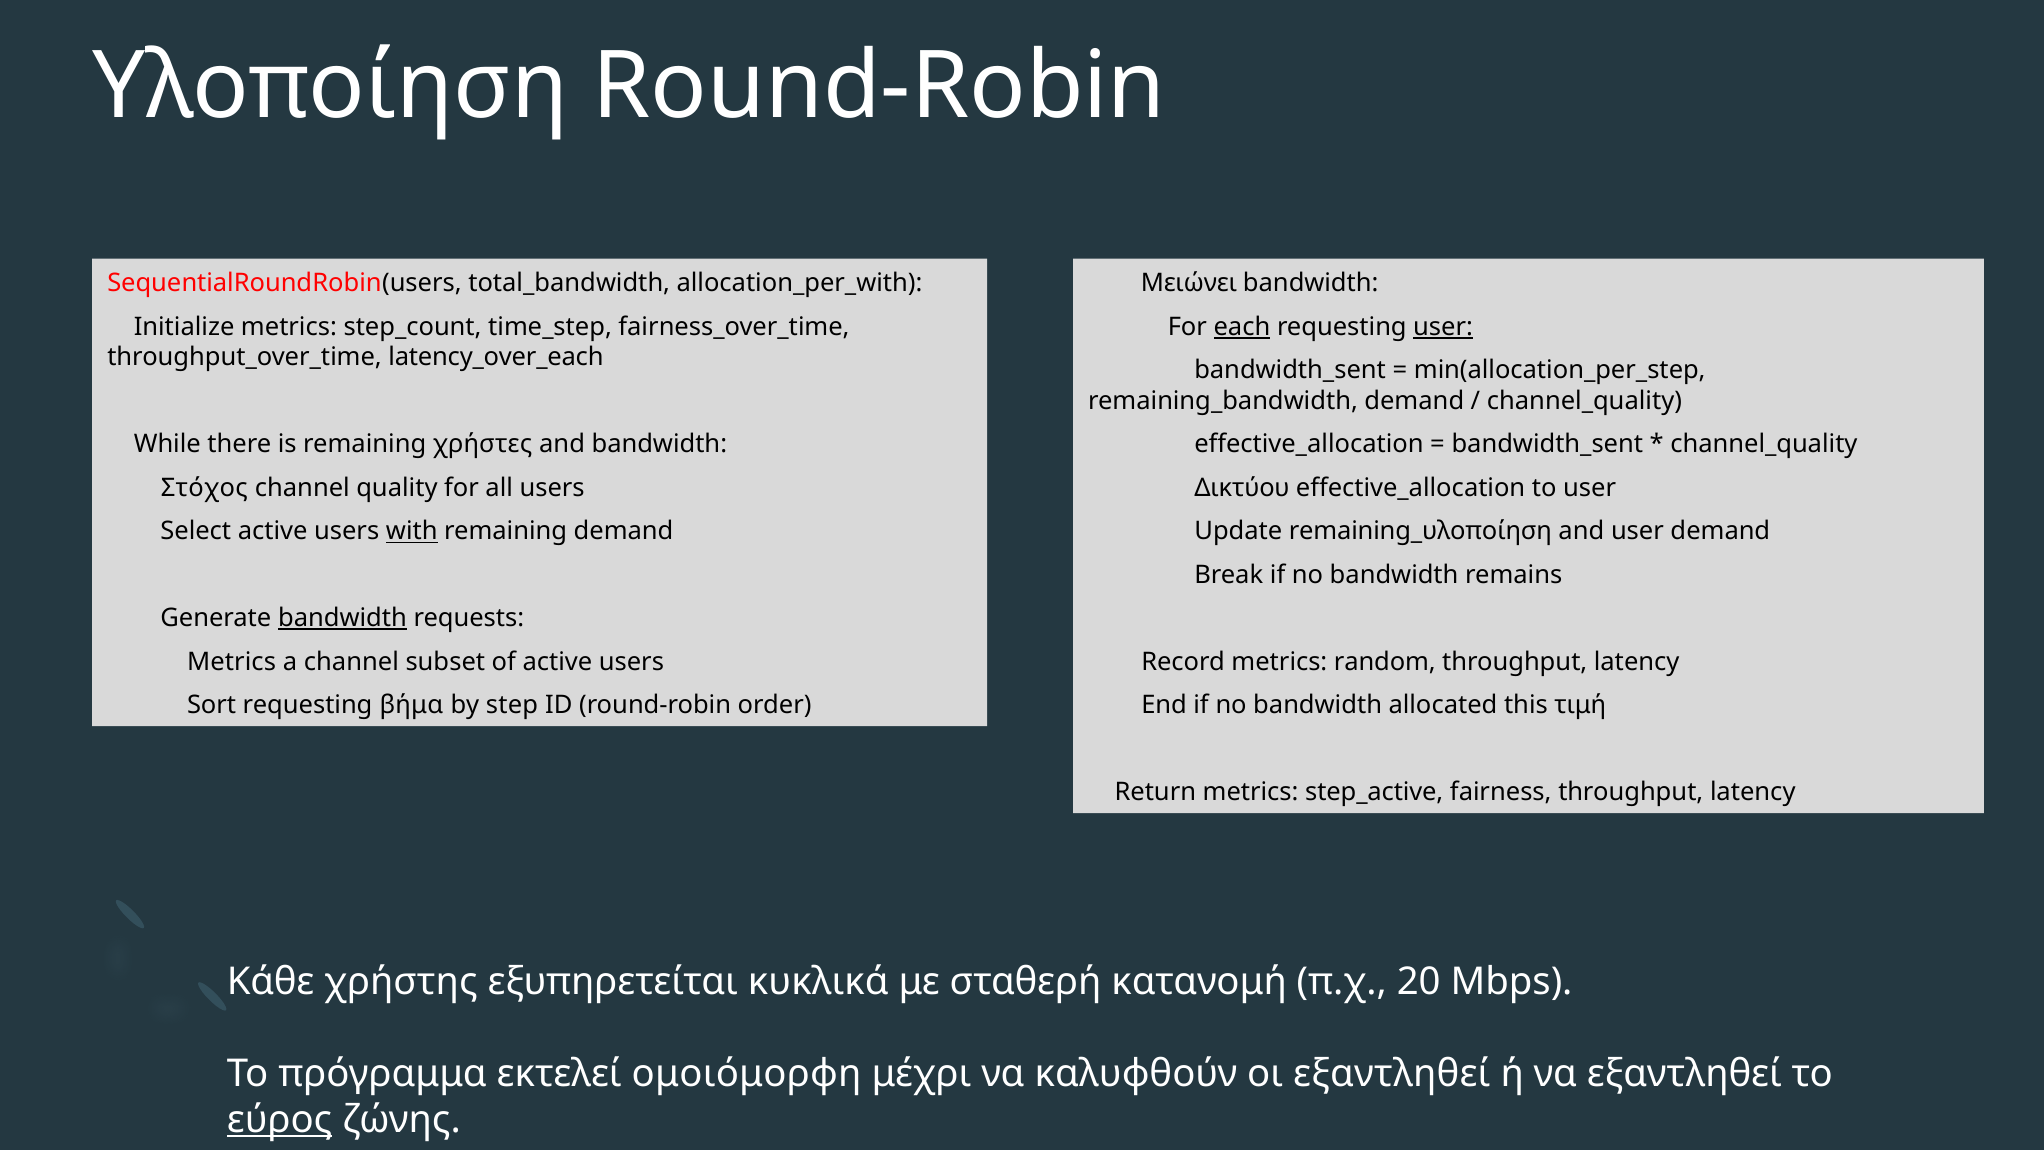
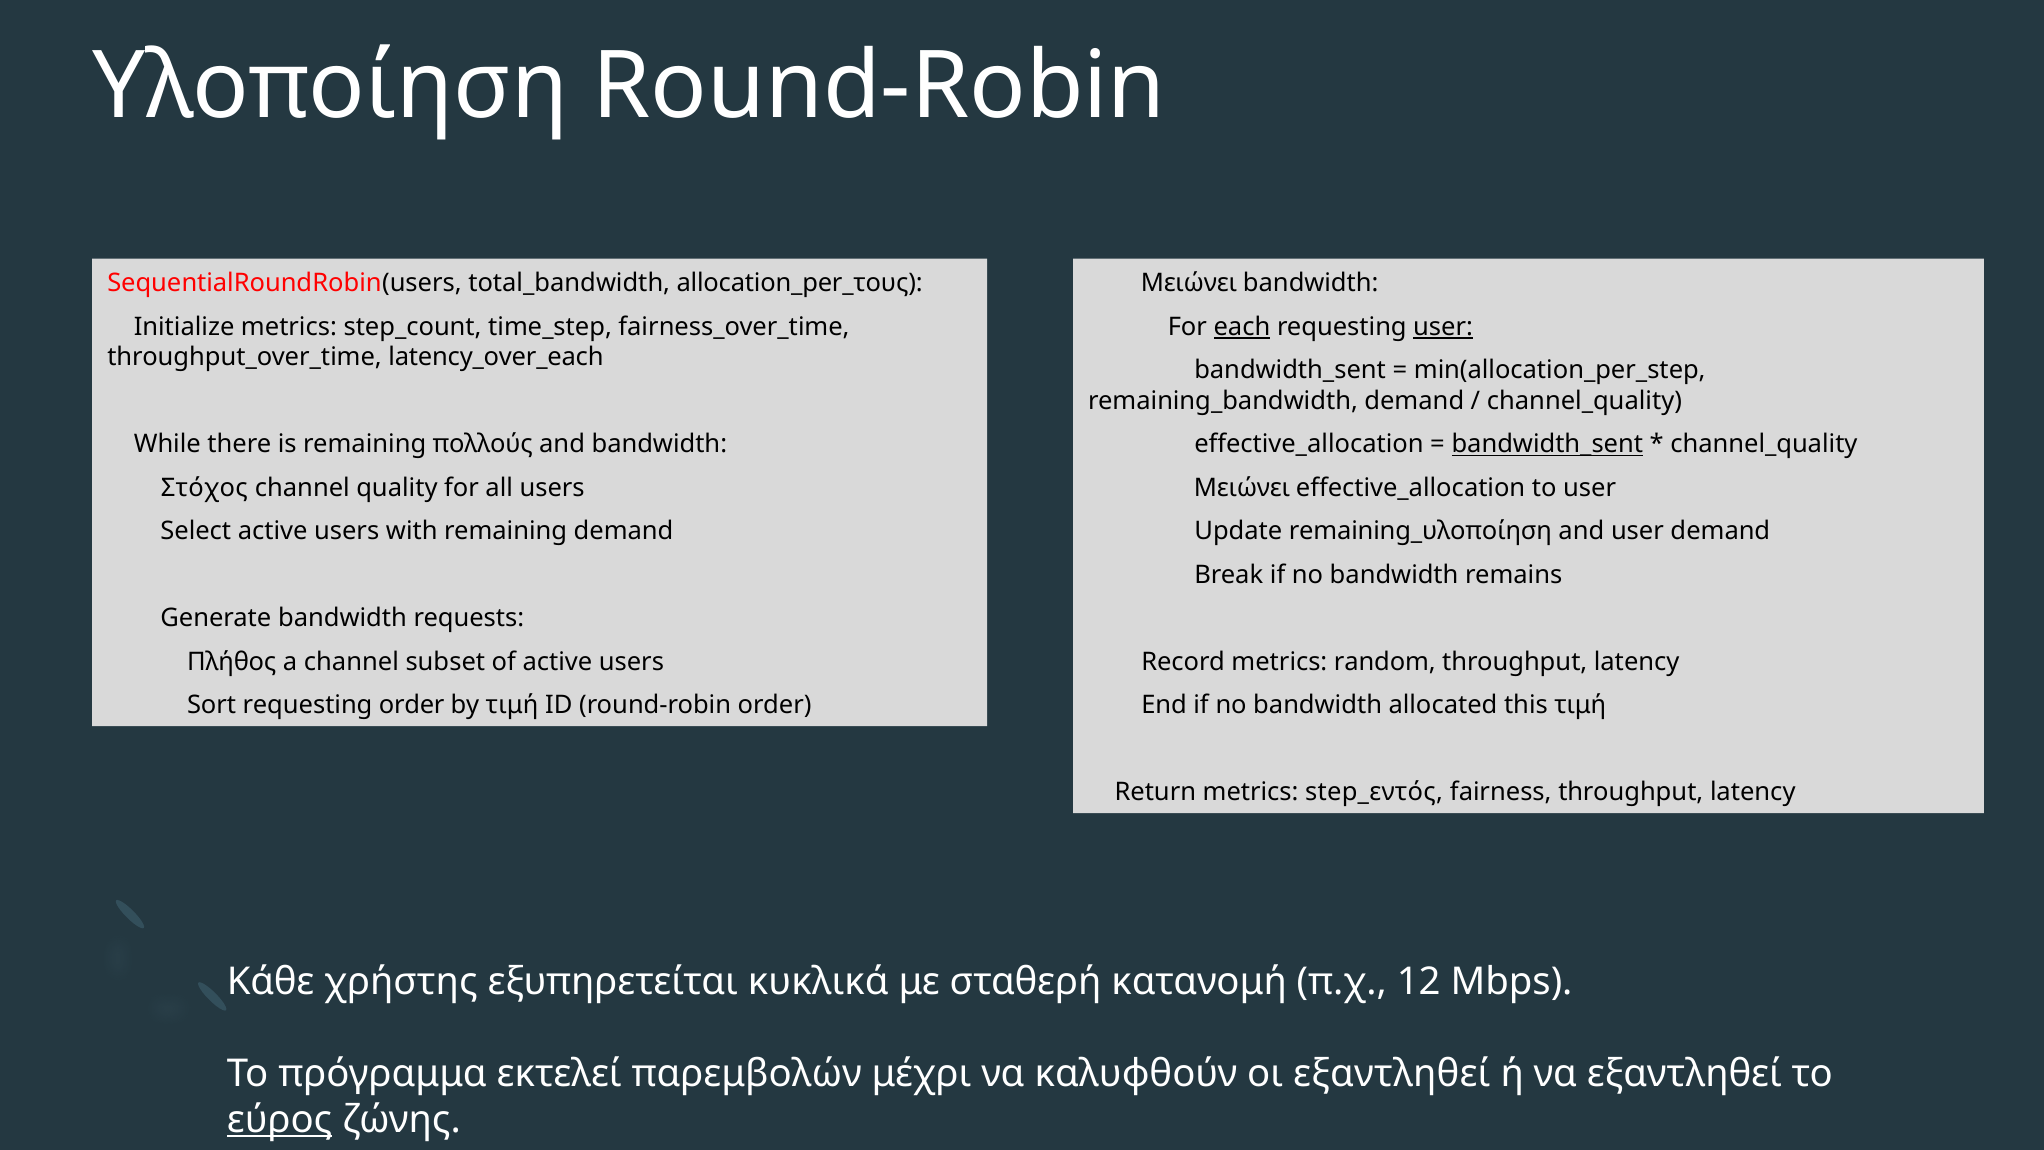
allocation_per_with: allocation_per_with -> allocation_per_τους
χρήστες: χρήστες -> πολλούς
bandwidth_sent at (1547, 444) underline: none -> present
Δικτύου at (1242, 488): Δικτύου -> Μειώνει
with underline: present -> none
bandwidth at (343, 618) underline: present -> none
Metrics at (232, 662): Metrics -> Πλήθος
requesting βήμα: βήμα -> order
by step: step -> τιμή
step_active: step_active -> step_εντός
20: 20 -> 12
ομοιόμορφη: ομοιόμορφη -> παρεμβολών
